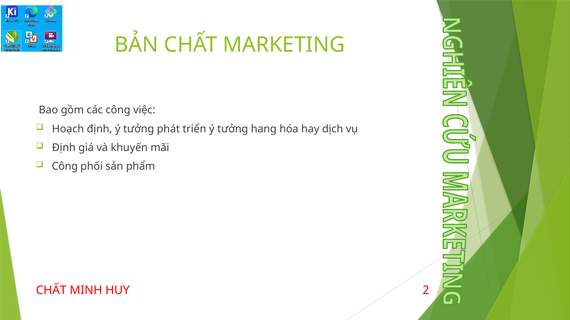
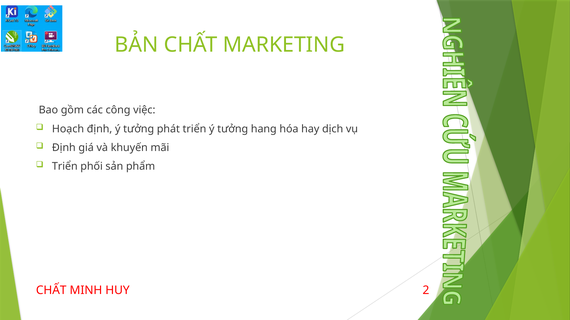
Công at (65, 167): Công -> Triển
